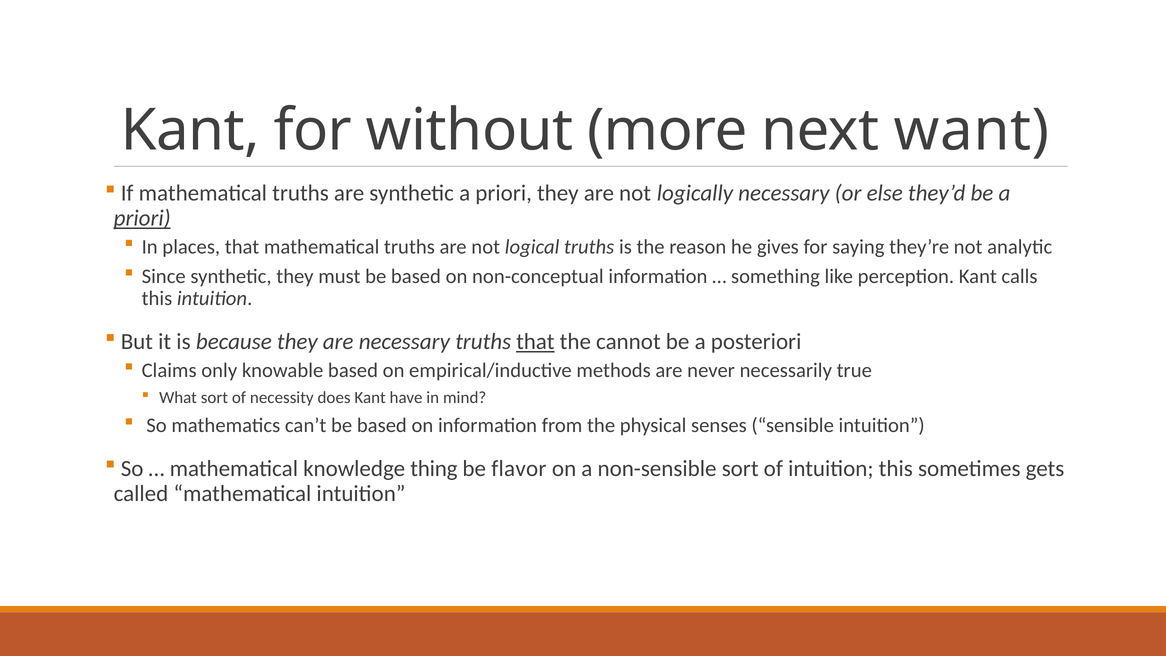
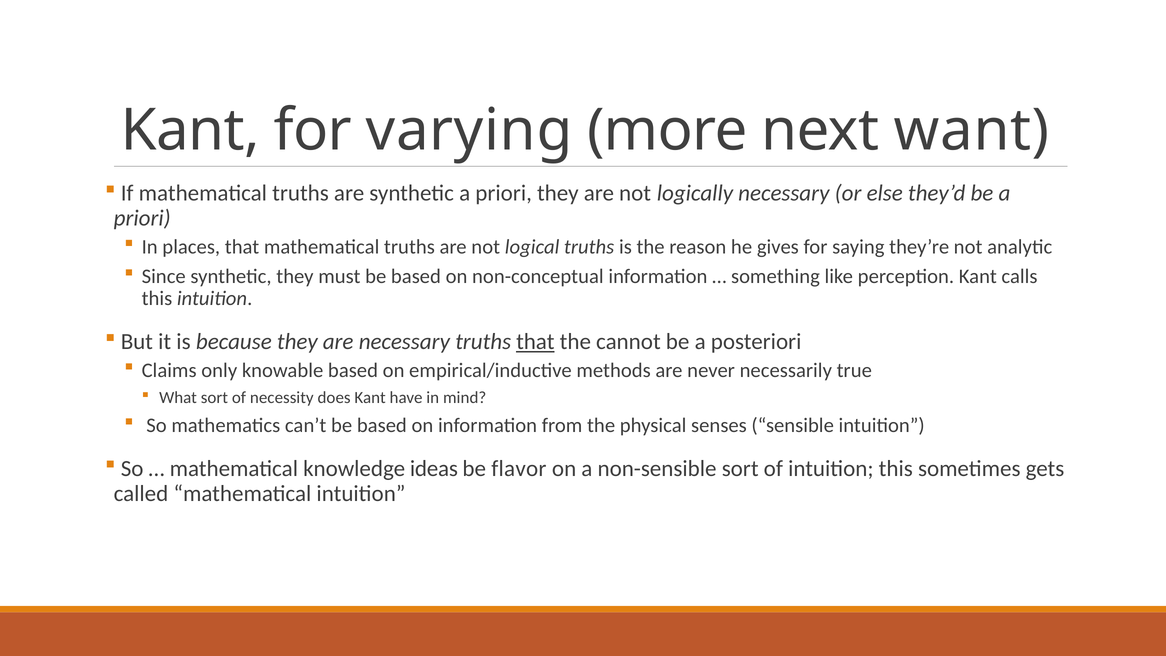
without: without -> varying
priori at (142, 218) underline: present -> none
thing: thing -> ideas
